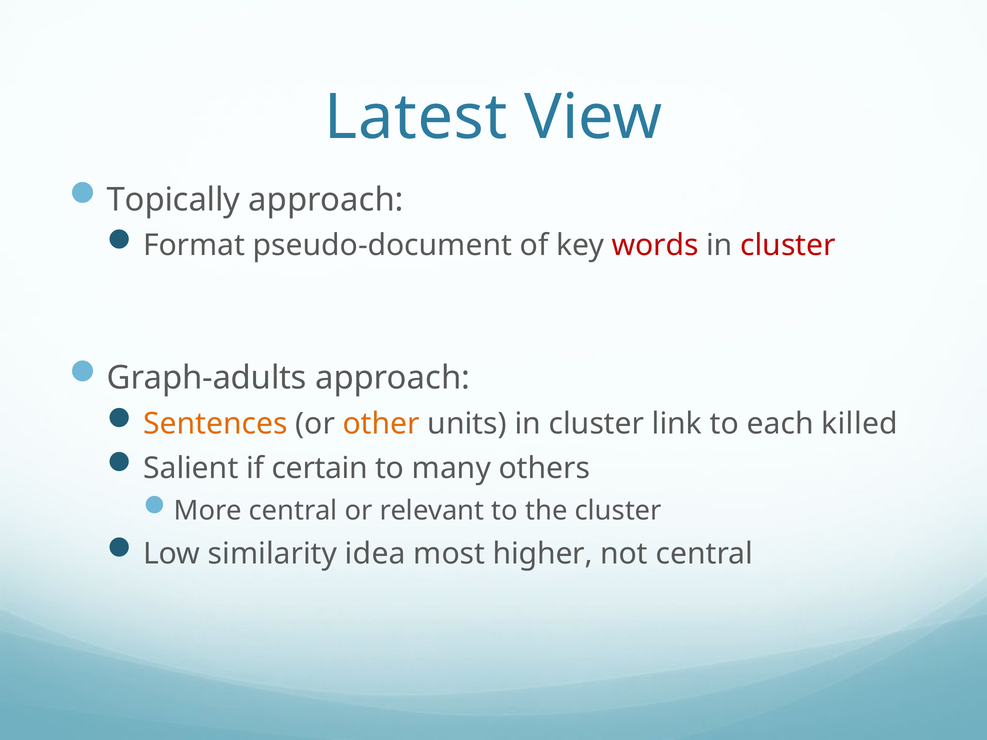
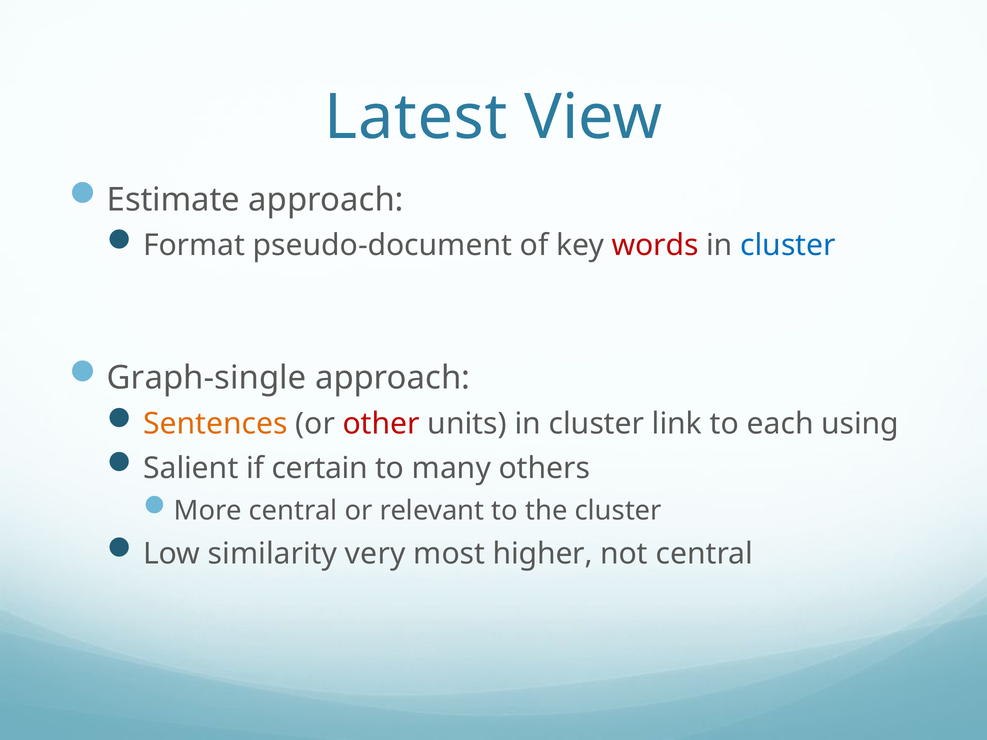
Topically: Topically -> Estimate
cluster at (788, 246) colour: red -> blue
Graph-adults: Graph-adults -> Graph-single
other colour: orange -> red
killed: killed -> using
idea: idea -> very
